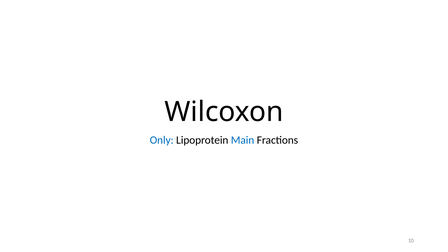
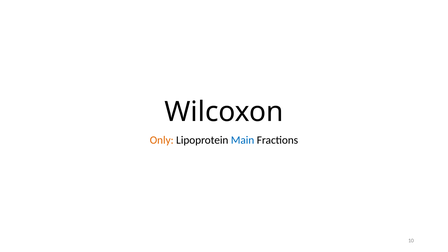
Only colour: blue -> orange
